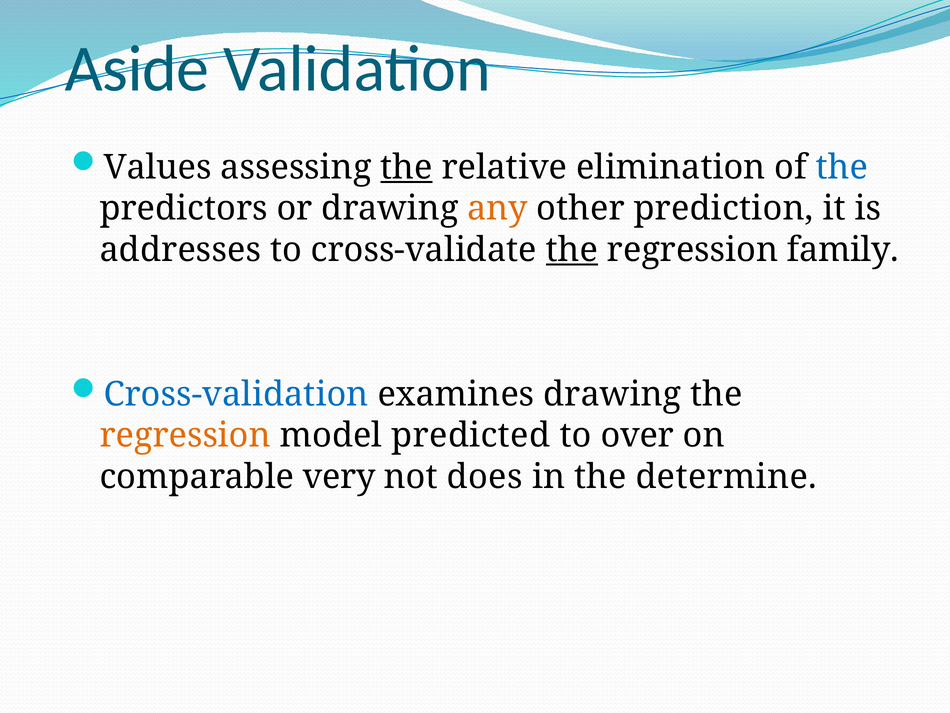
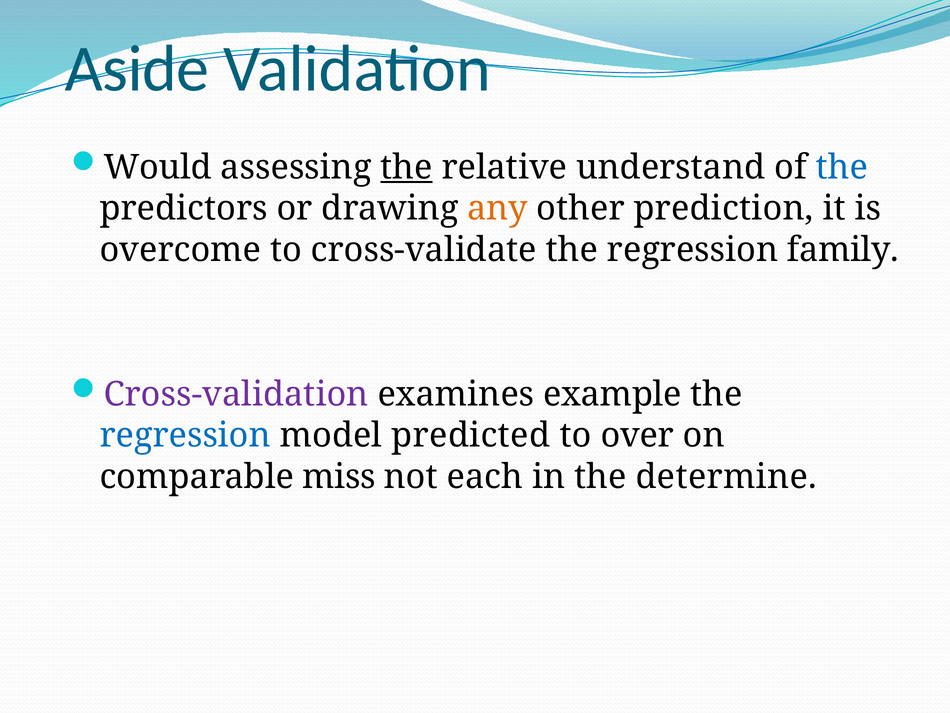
Values: Values -> Would
elimination: elimination -> understand
addresses: addresses -> overcome
the at (572, 250) underline: present -> none
Cross-validation colour: blue -> purple
examines drawing: drawing -> example
regression at (185, 435) colour: orange -> blue
very: very -> miss
does: does -> each
